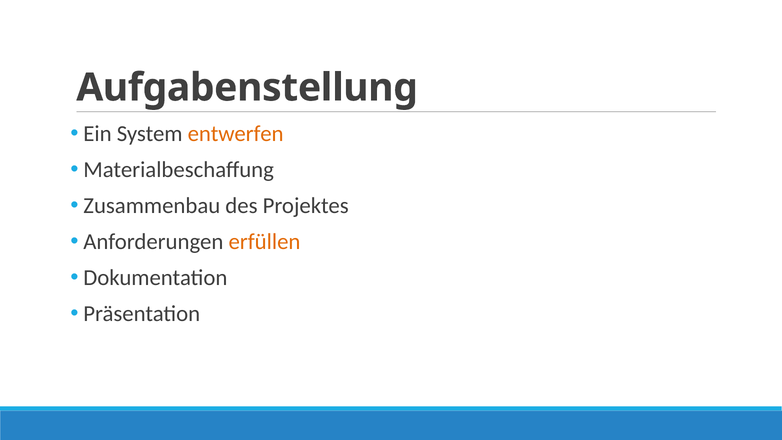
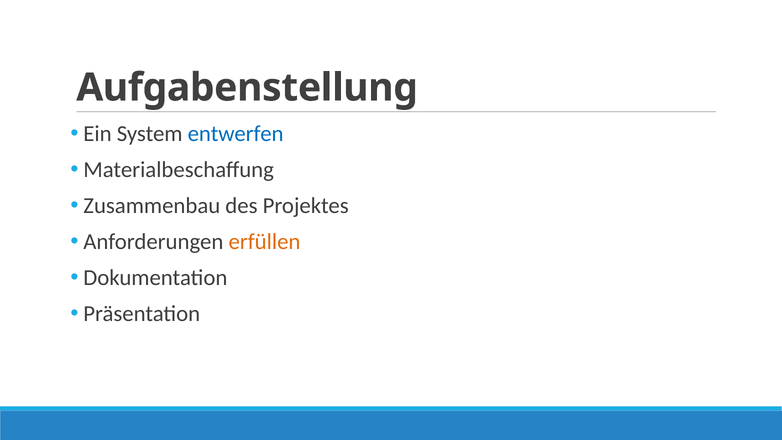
entwerfen colour: orange -> blue
